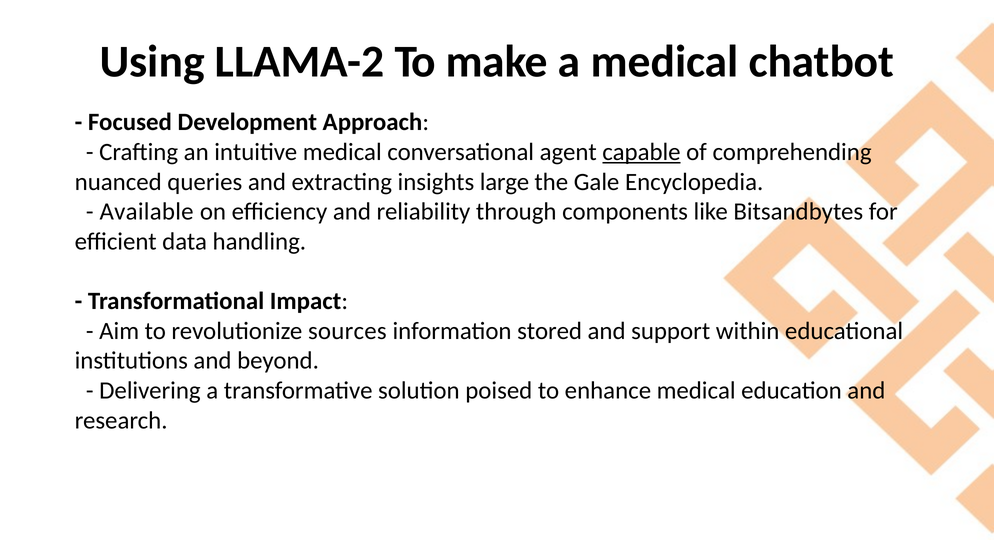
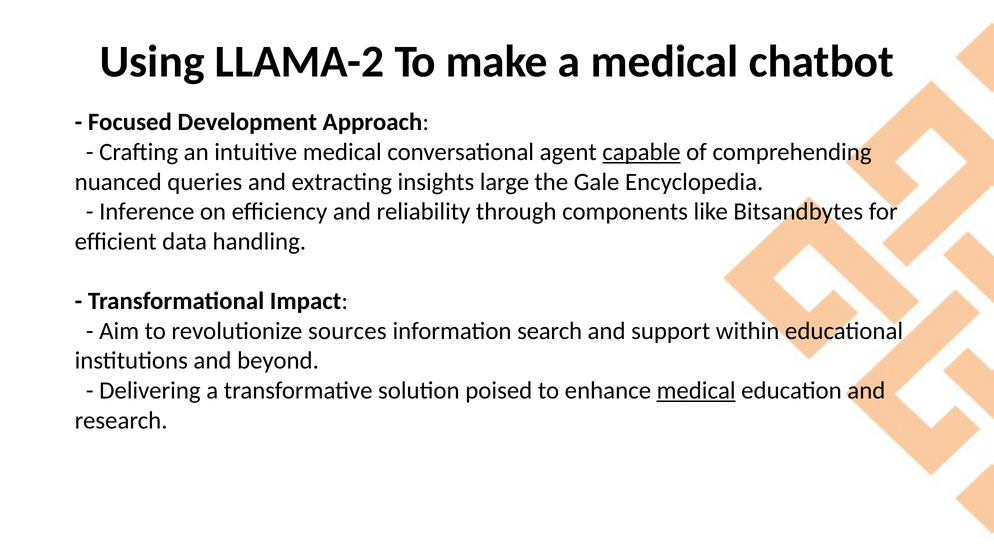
Available: Available -> Inference
stored: stored -> search
medical at (696, 391) underline: none -> present
